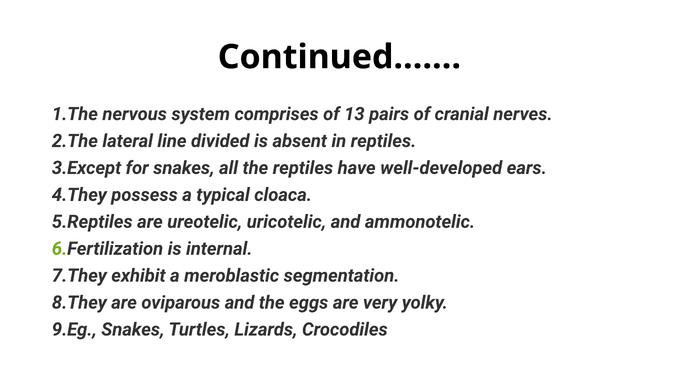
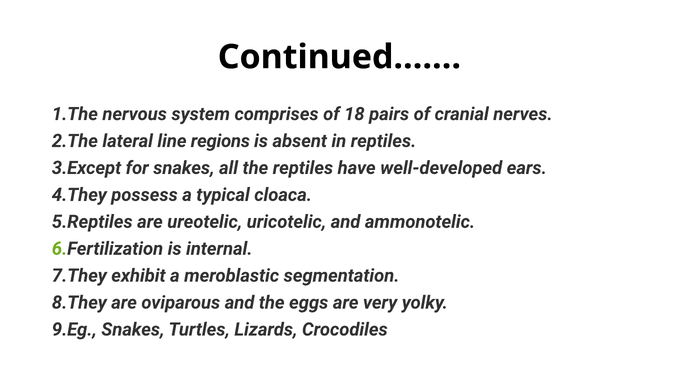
13: 13 -> 18
divided: divided -> regions
